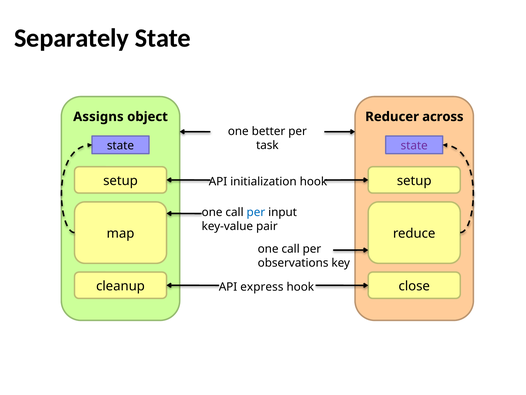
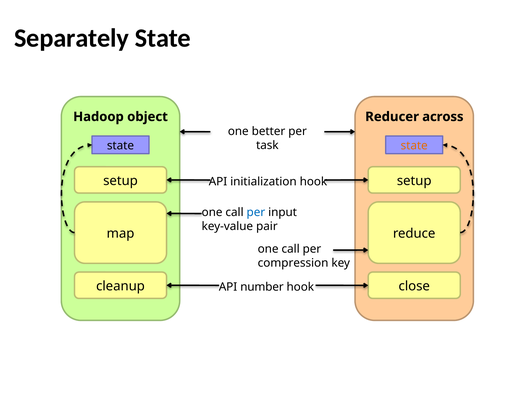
Assigns: Assigns -> Hadoop
state at (414, 145) colour: purple -> orange
observations: observations -> compression
express: express -> number
